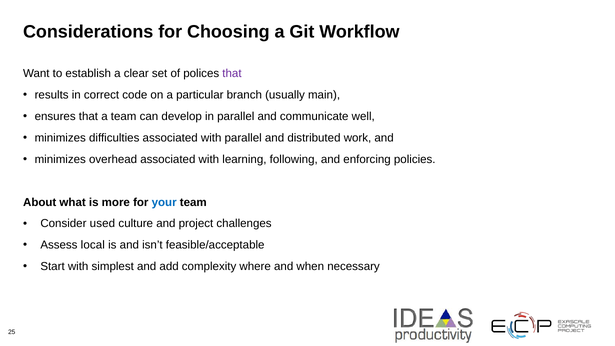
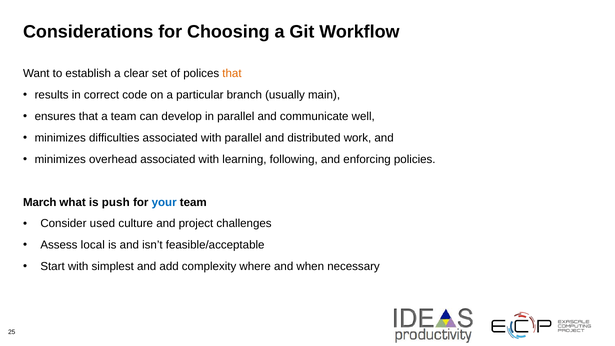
that at (232, 74) colour: purple -> orange
About: About -> March
more: more -> push
